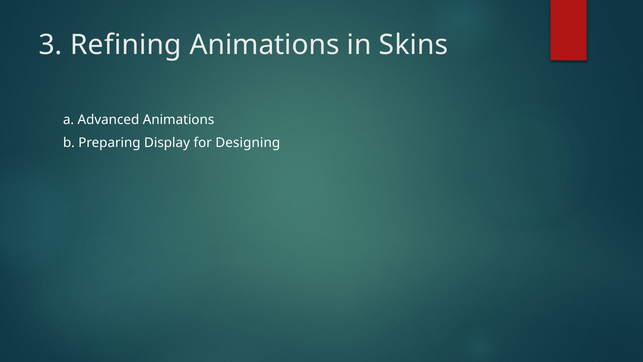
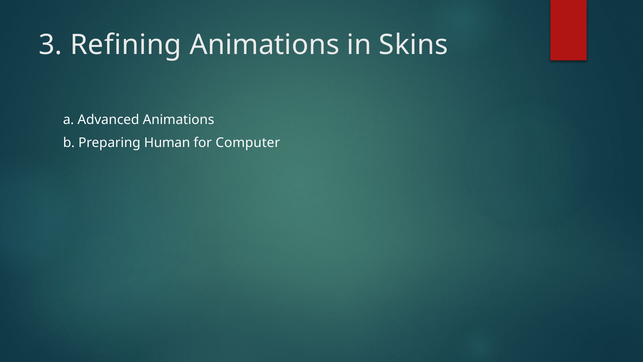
Display: Display -> Human
Designing: Designing -> Computer
